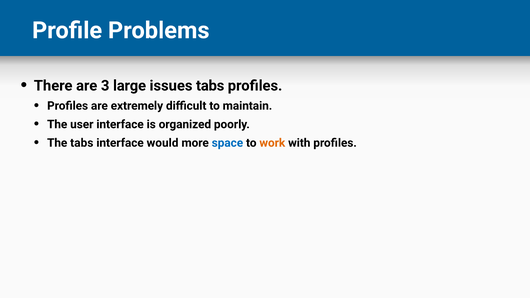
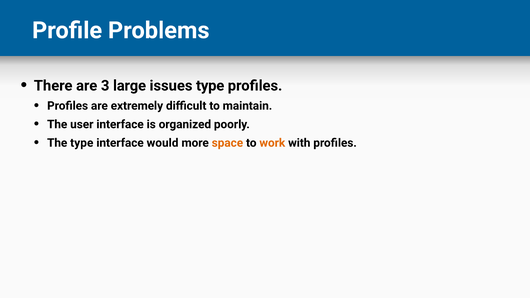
issues tabs: tabs -> type
The tabs: tabs -> type
space colour: blue -> orange
